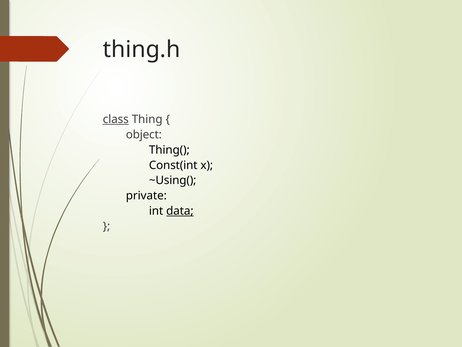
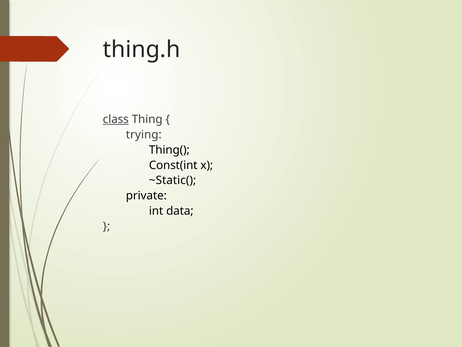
object: object -> trying
~Using(: ~Using( -> ~Static(
data underline: present -> none
